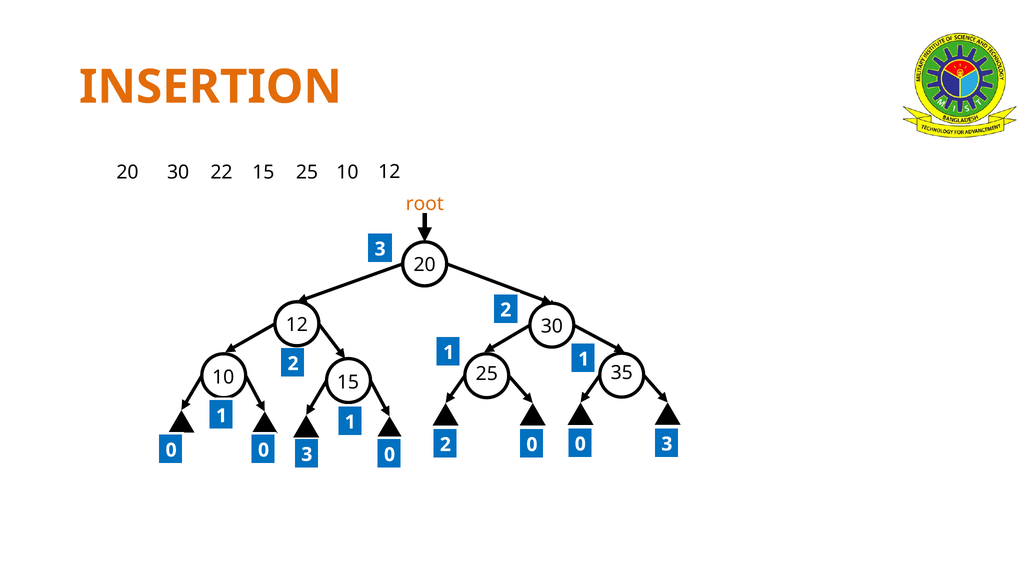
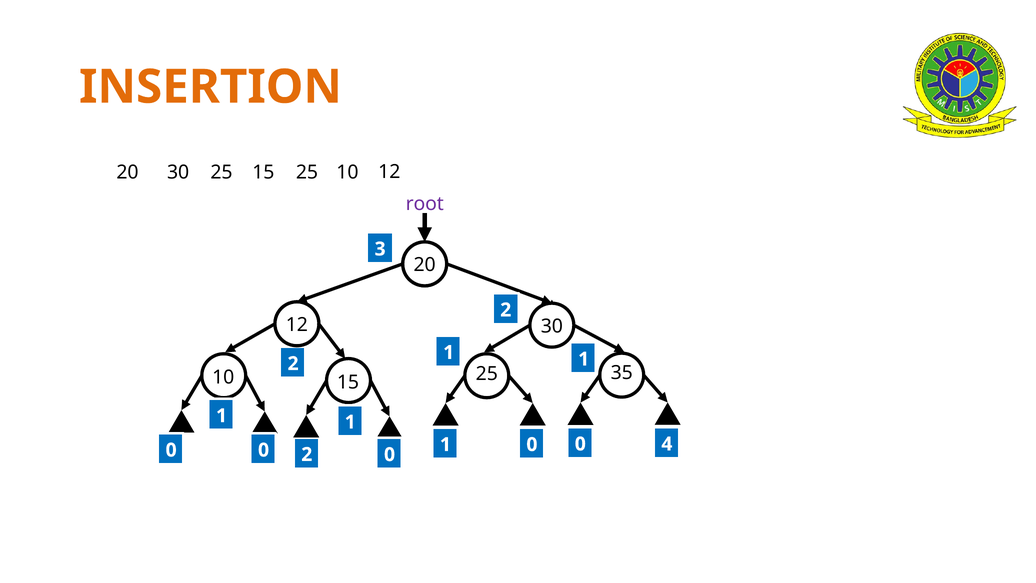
30 22: 22 -> 25
root colour: orange -> purple
3 at (667, 444): 3 -> 4
3 at (307, 454): 3 -> 2
2 at (445, 444): 2 -> 1
